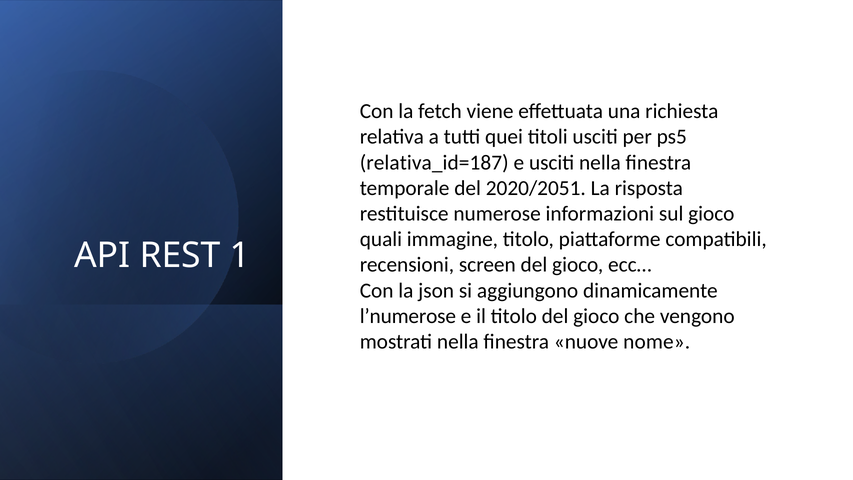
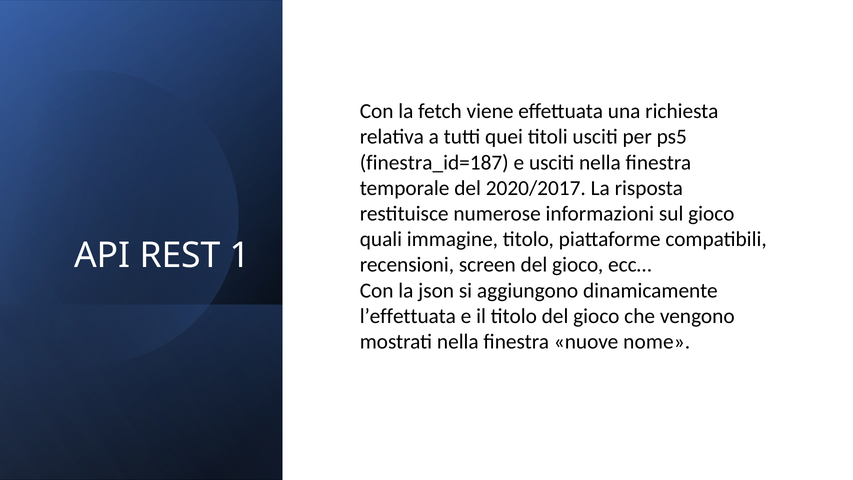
relativa_id=187: relativa_id=187 -> finestra_id=187
2020/2051: 2020/2051 -> 2020/2017
l’numerose: l’numerose -> l’effettuata
